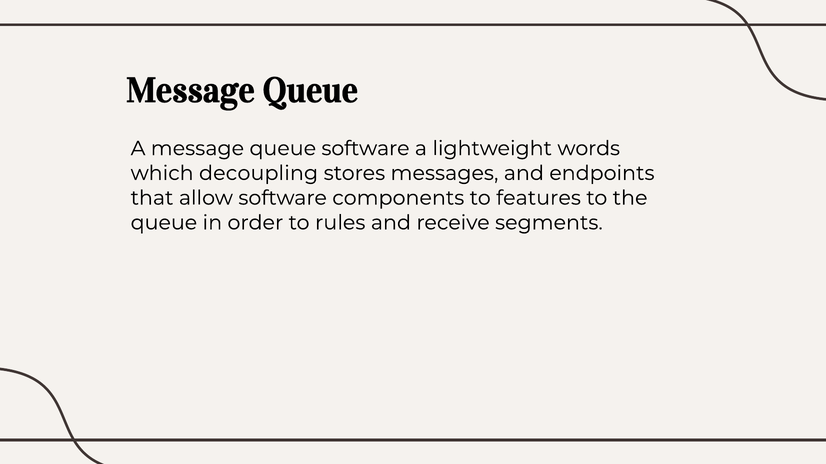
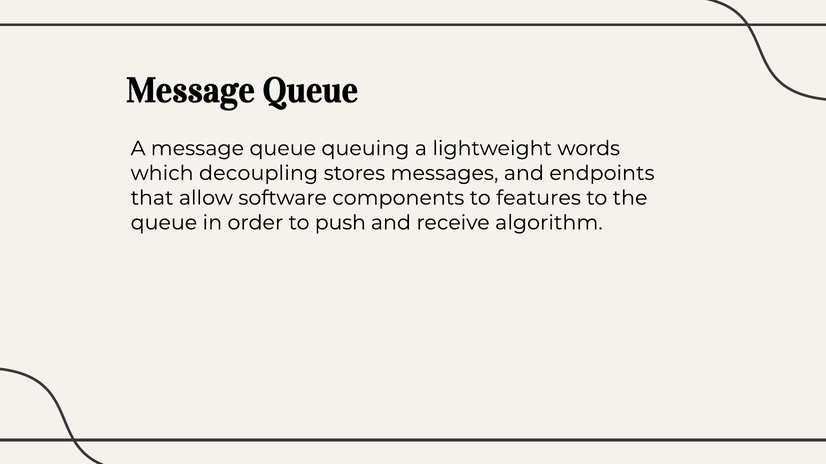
queue software: software -> queuing
rules: rules -> push
segments: segments -> algorithm
